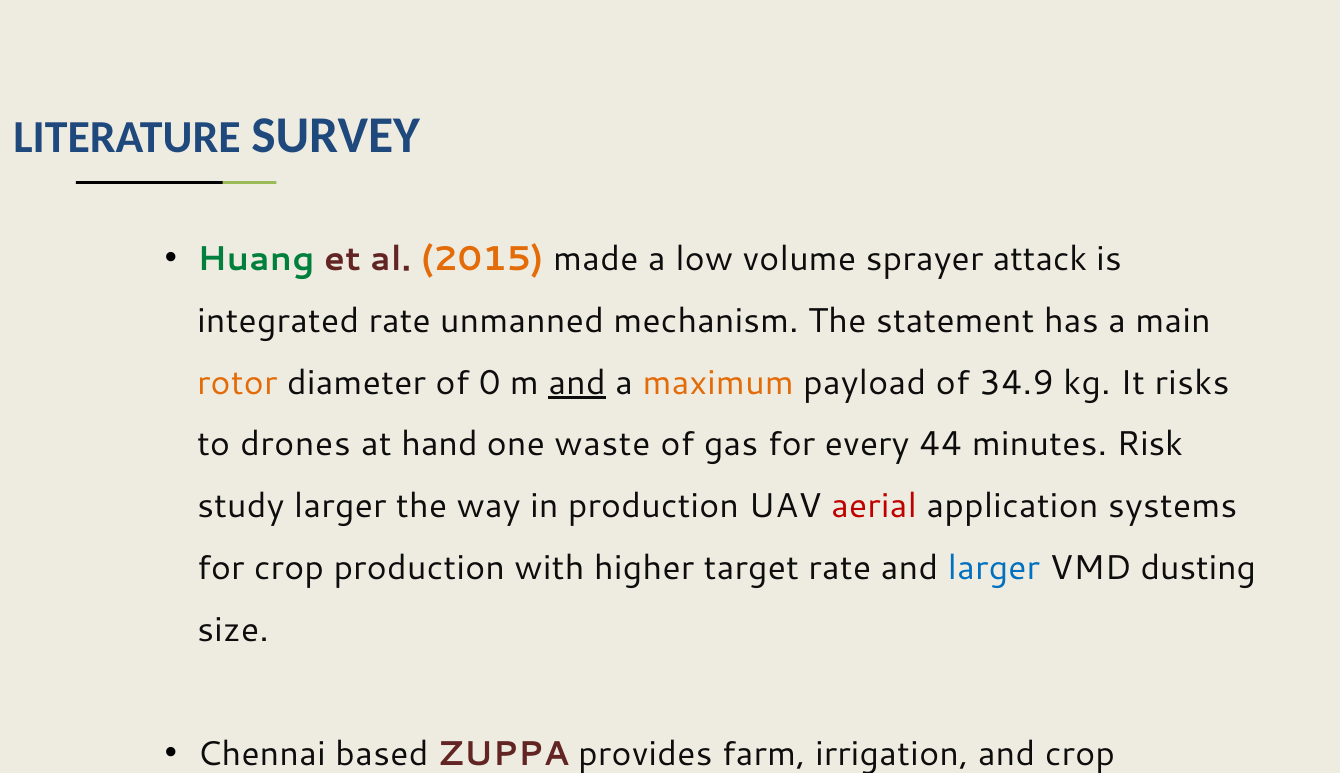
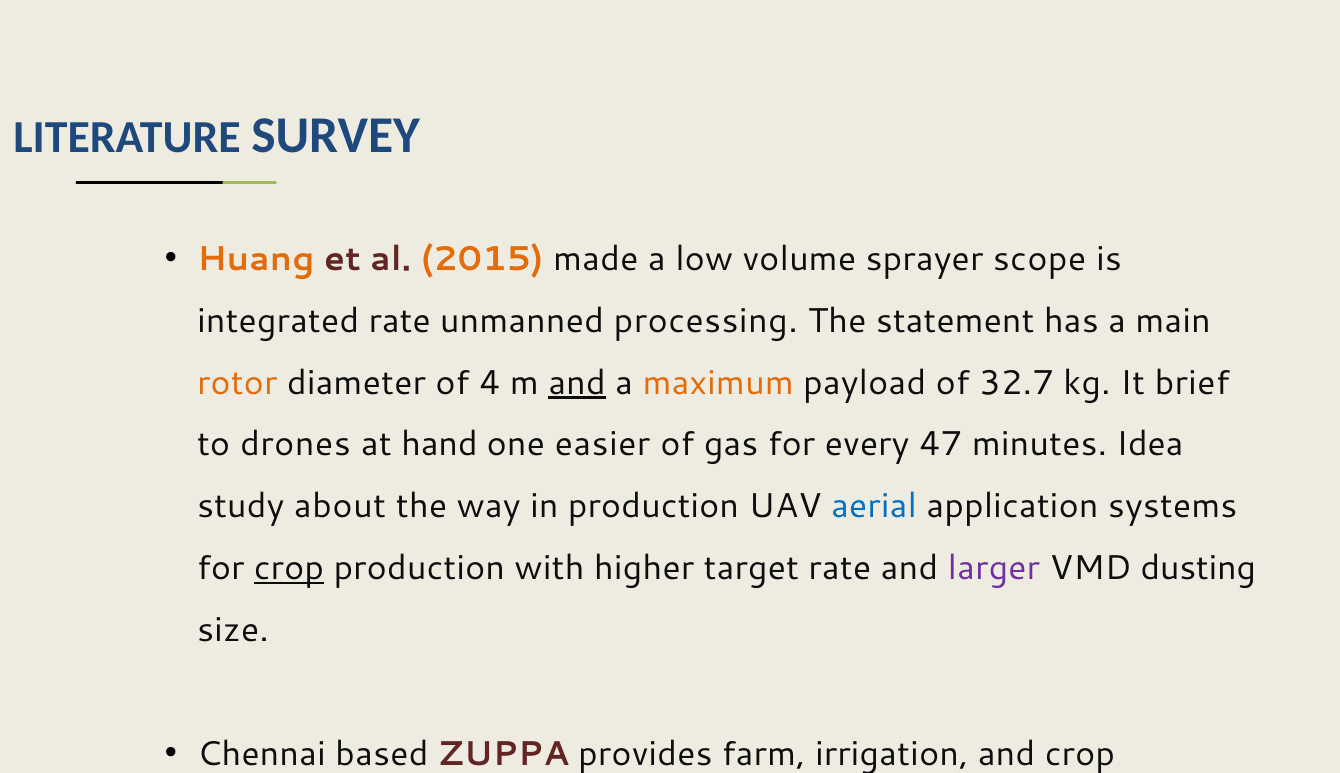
Huang colour: green -> orange
attack: attack -> scope
mechanism: mechanism -> processing
0: 0 -> 4
34.9: 34.9 -> 32.7
risks: risks -> brief
waste: waste -> easier
44: 44 -> 47
Risk: Risk -> Idea
study larger: larger -> about
aerial at (874, 506) colour: red -> blue
crop at (289, 568) underline: none -> present
larger at (994, 568) colour: blue -> purple
